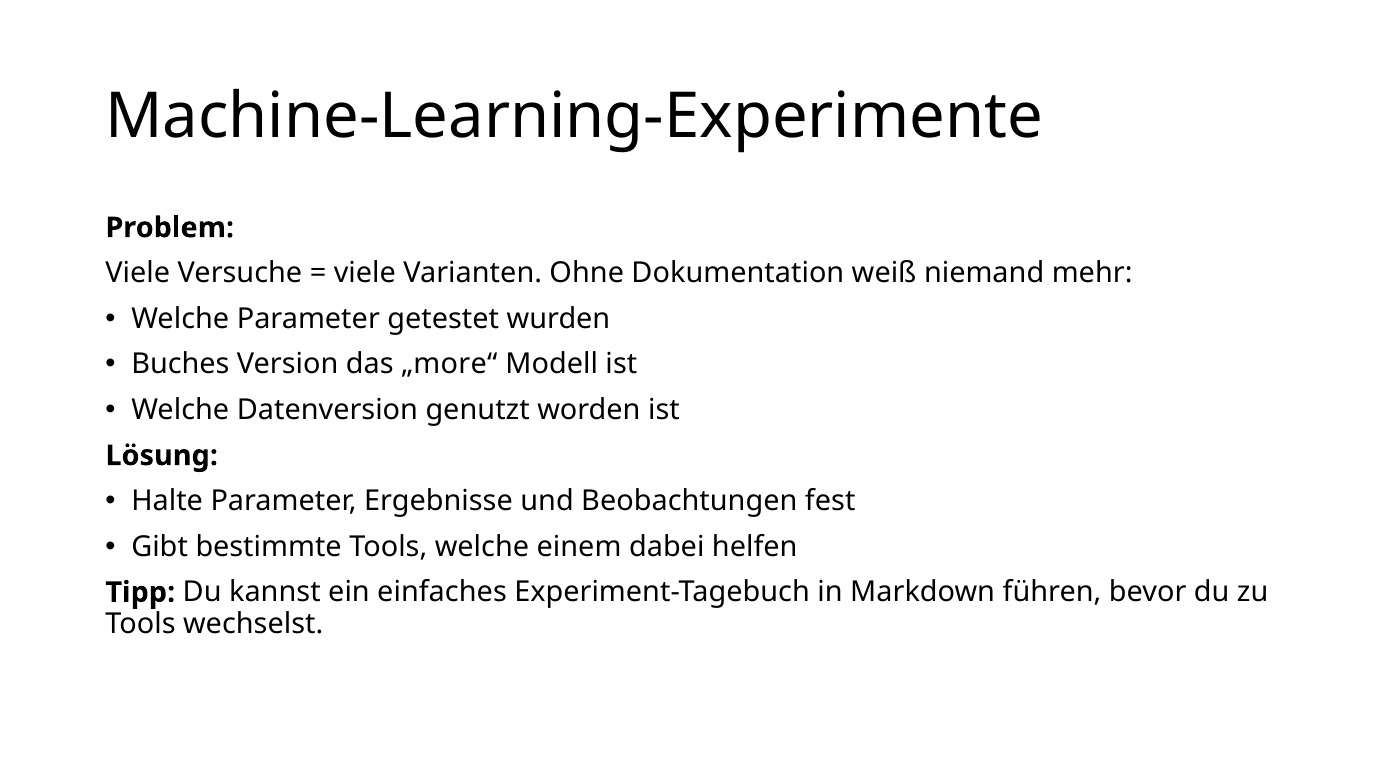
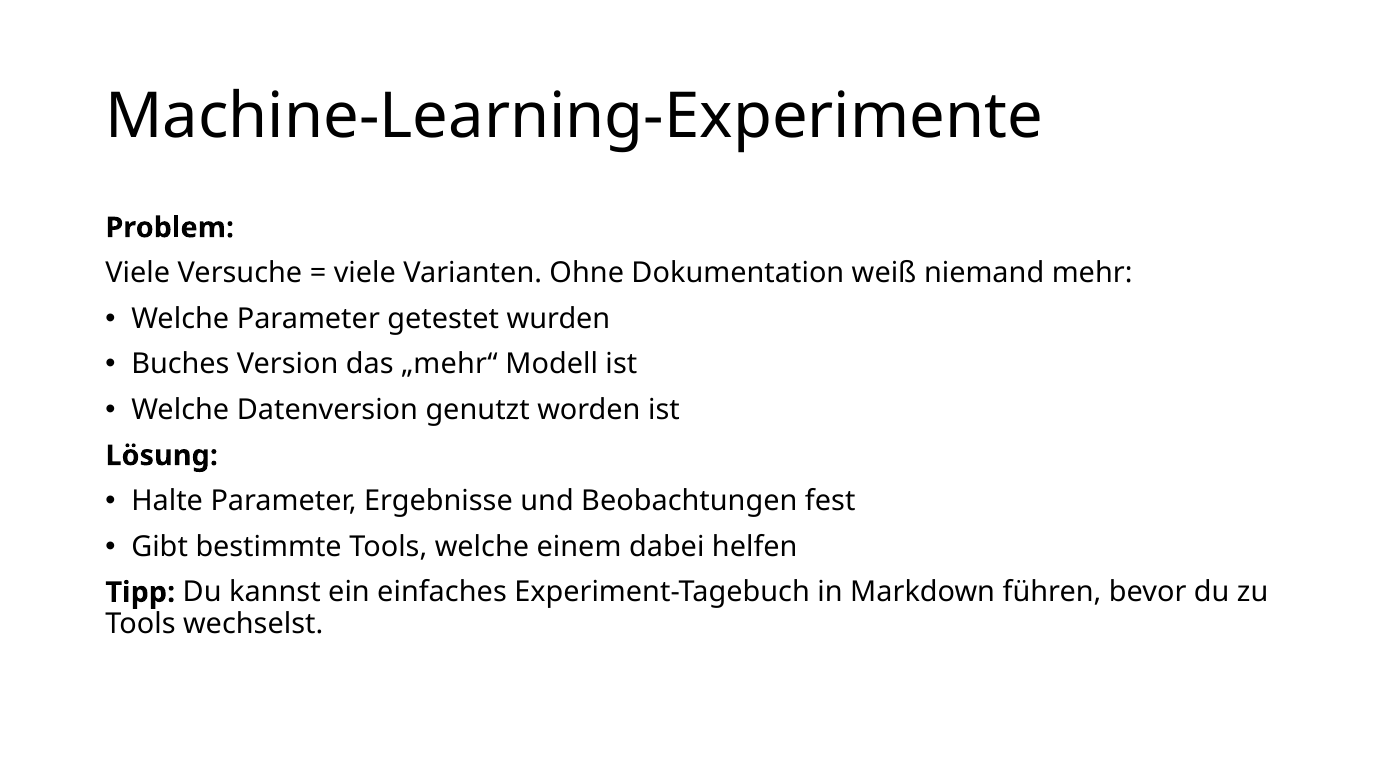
„more“: „more“ -> „mehr“
